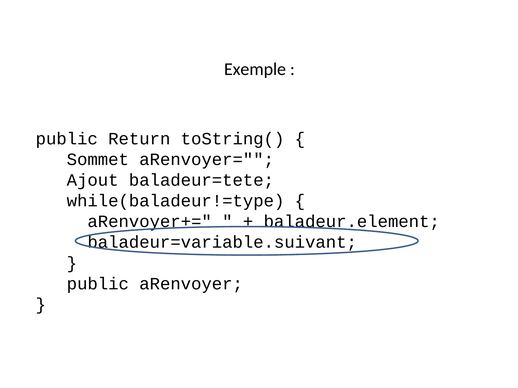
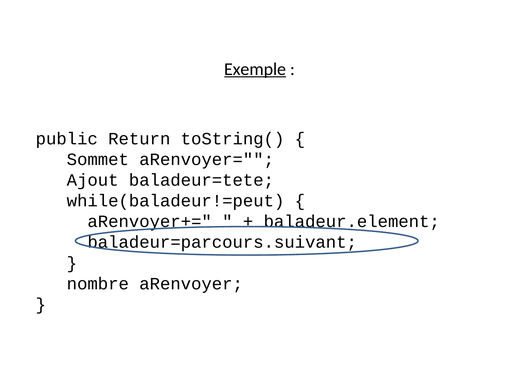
Exemple underline: none -> present
while(baladeur!=type: while(baladeur!=type -> while(baladeur!=peut
baladeur=variable.suivant: baladeur=variable.suivant -> baladeur=parcours.suivant
public at (98, 284): public -> nombre
